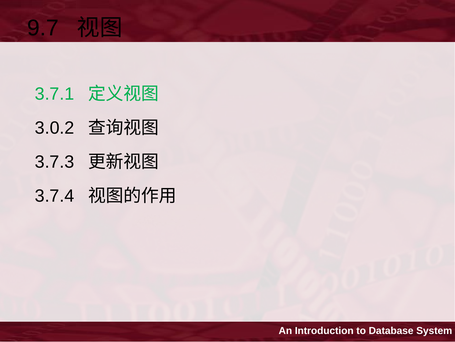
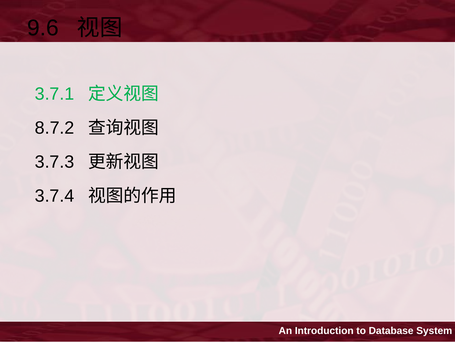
9.7: 9.7 -> 9.6
3.0.2: 3.0.2 -> 8.7.2
